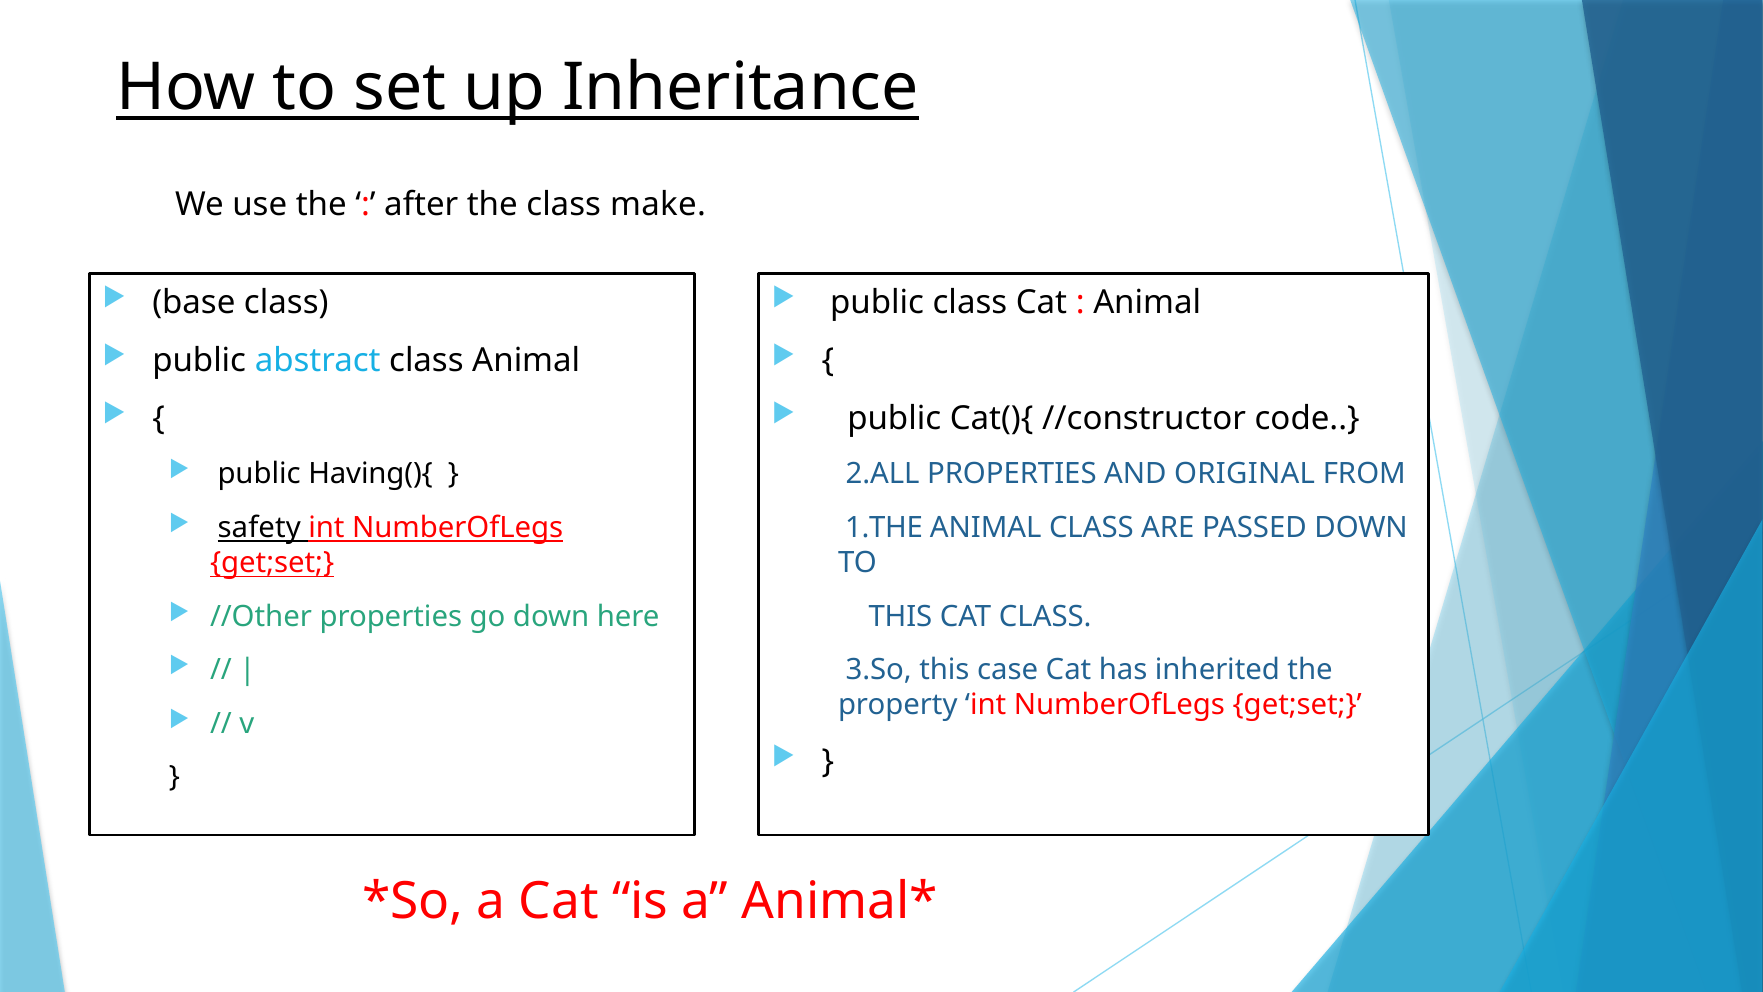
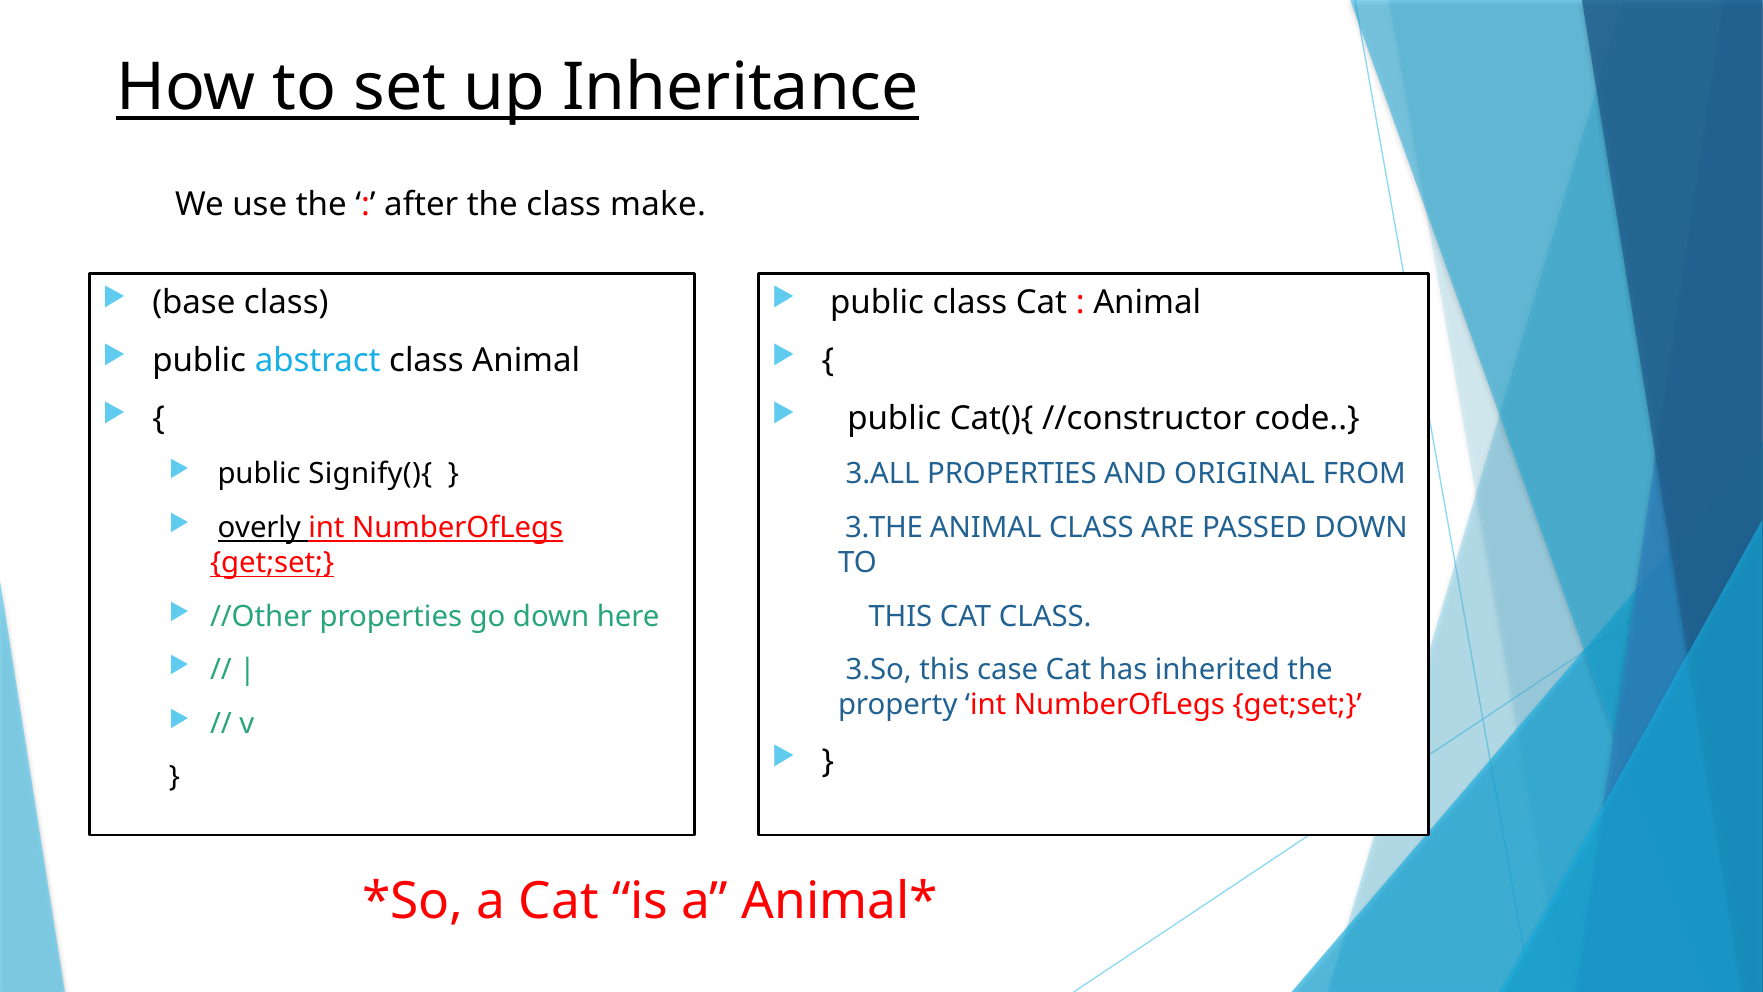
Having(){: Having(){ -> Signify(){
2.ALL: 2.ALL -> 3.ALL
safety: safety -> overly
1.THE: 1.THE -> 3.THE
